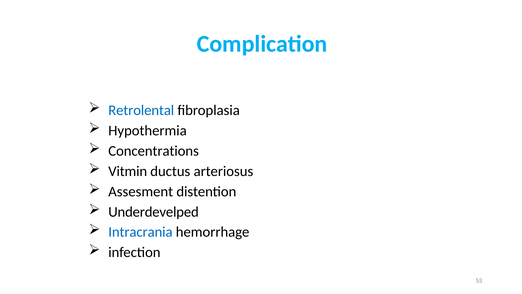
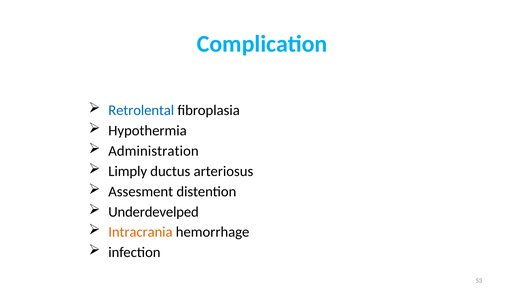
Concentrations: Concentrations -> Administration
Vitmin: Vitmin -> Limply
Intracrania colour: blue -> orange
